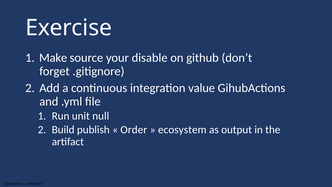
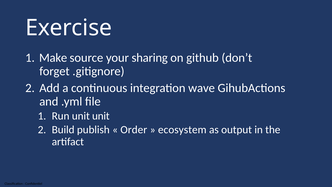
disable: disable -> sharing
value: value -> wave
unit null: null -> unit
